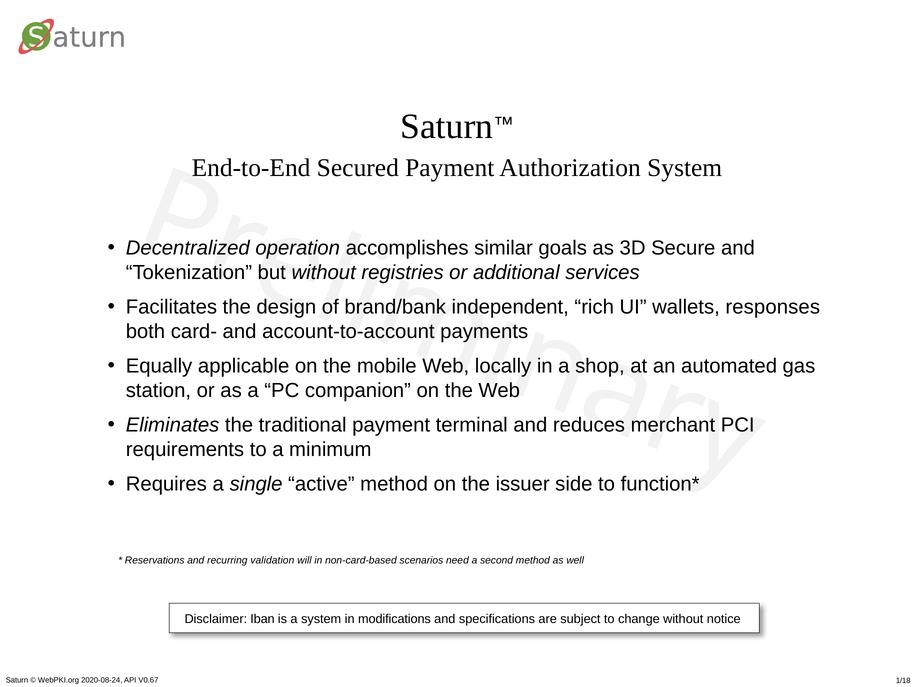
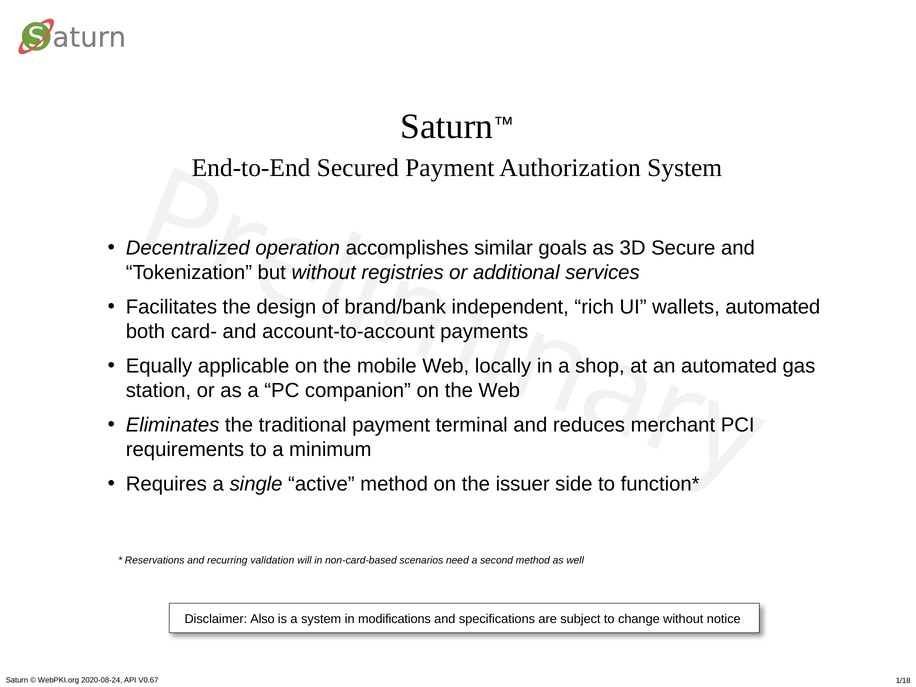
wallets responses: responses -> automated
Iban: Iban -> Also
